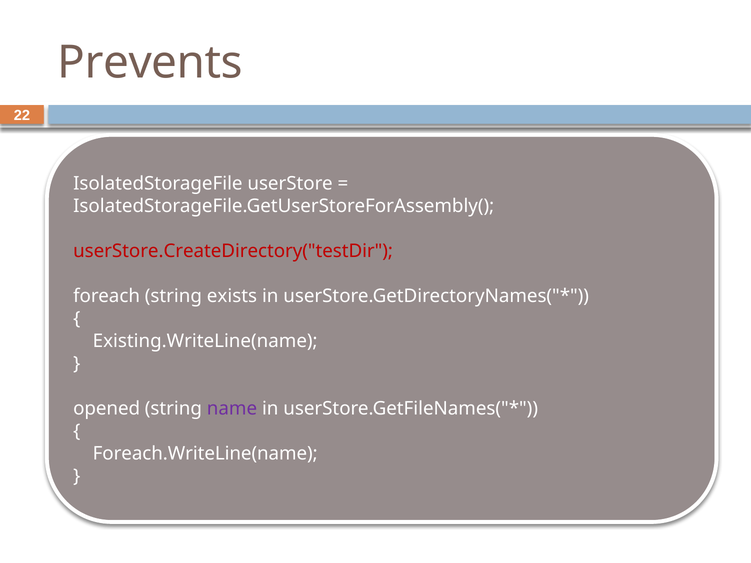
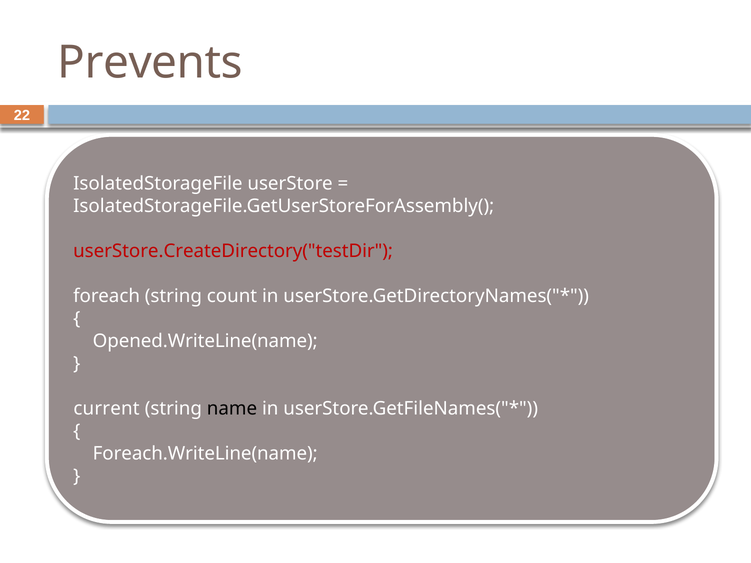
exists: exists -> count
Existing.WriteLine(name: Existing.WriteLine(name -> Opened.WriteLine(name
opened: opened -> current
name colour: purple -> black
